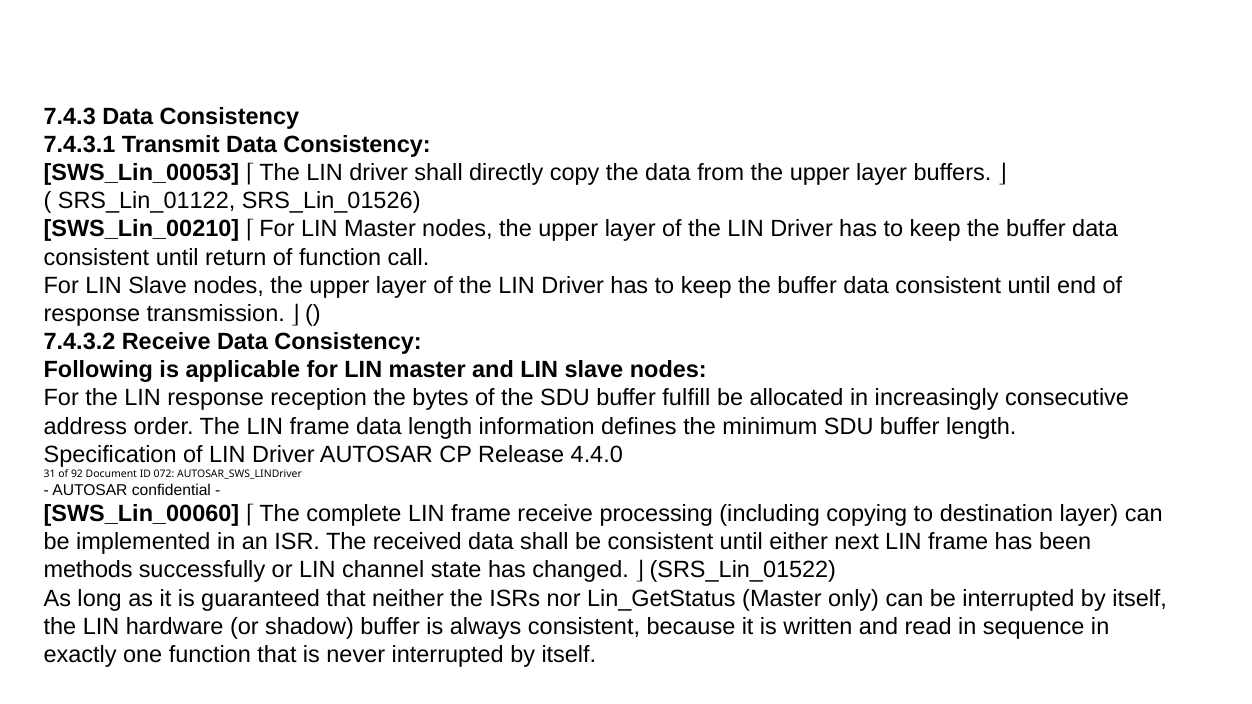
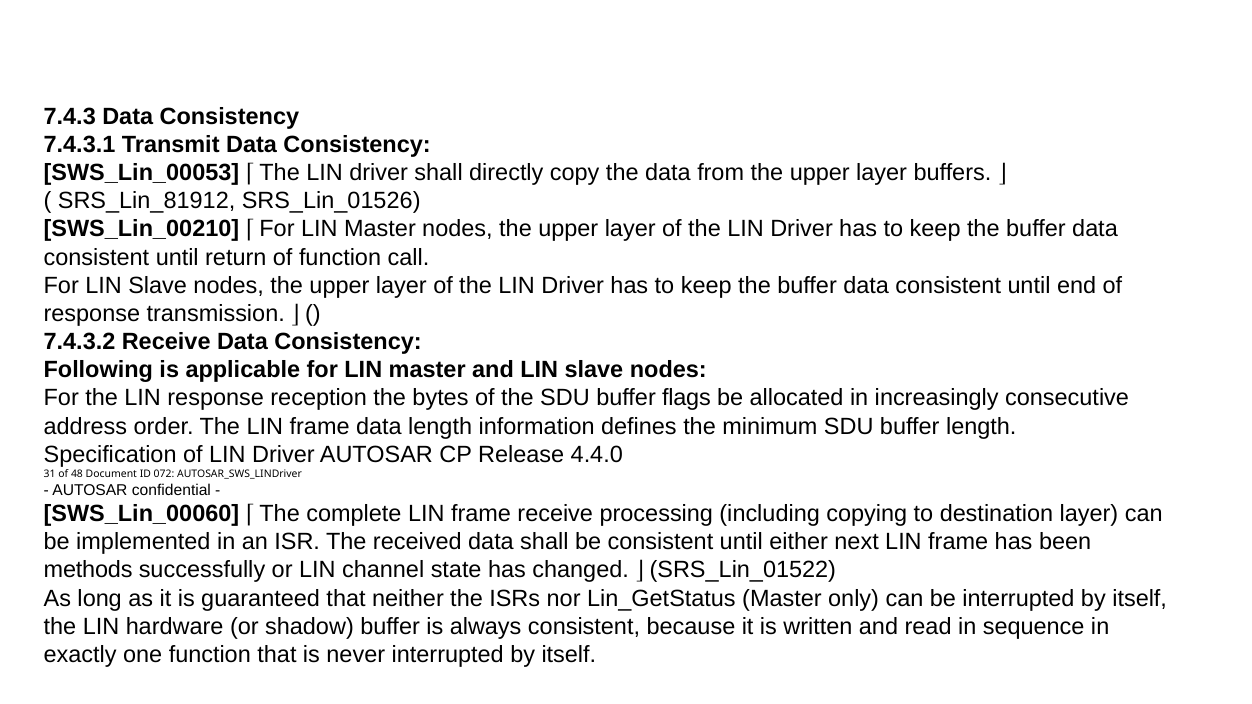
SRS_Lin_01122: SRS_Lin_01122 -> SRS_Lin_81912
fulfill: fulfill -> flags
92: 92 -> 48
